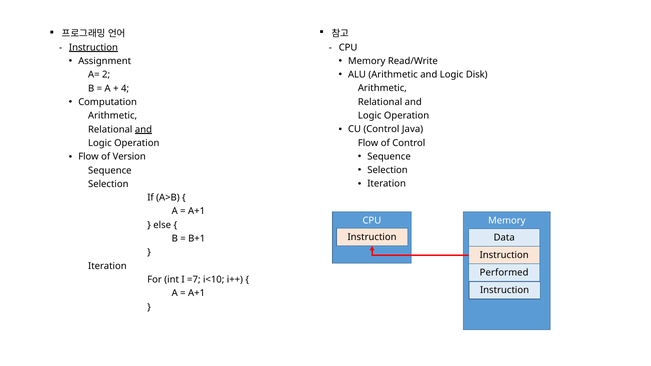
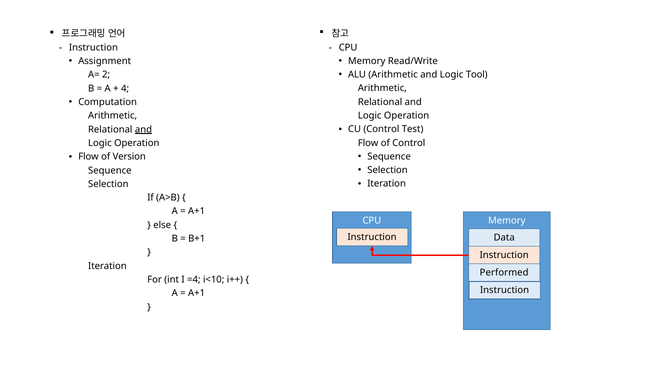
Instruction at (93, 47) underline: present -> none
Disk: Disk -> Tool
Java: Java -> Test
=7: =7 -> =4
